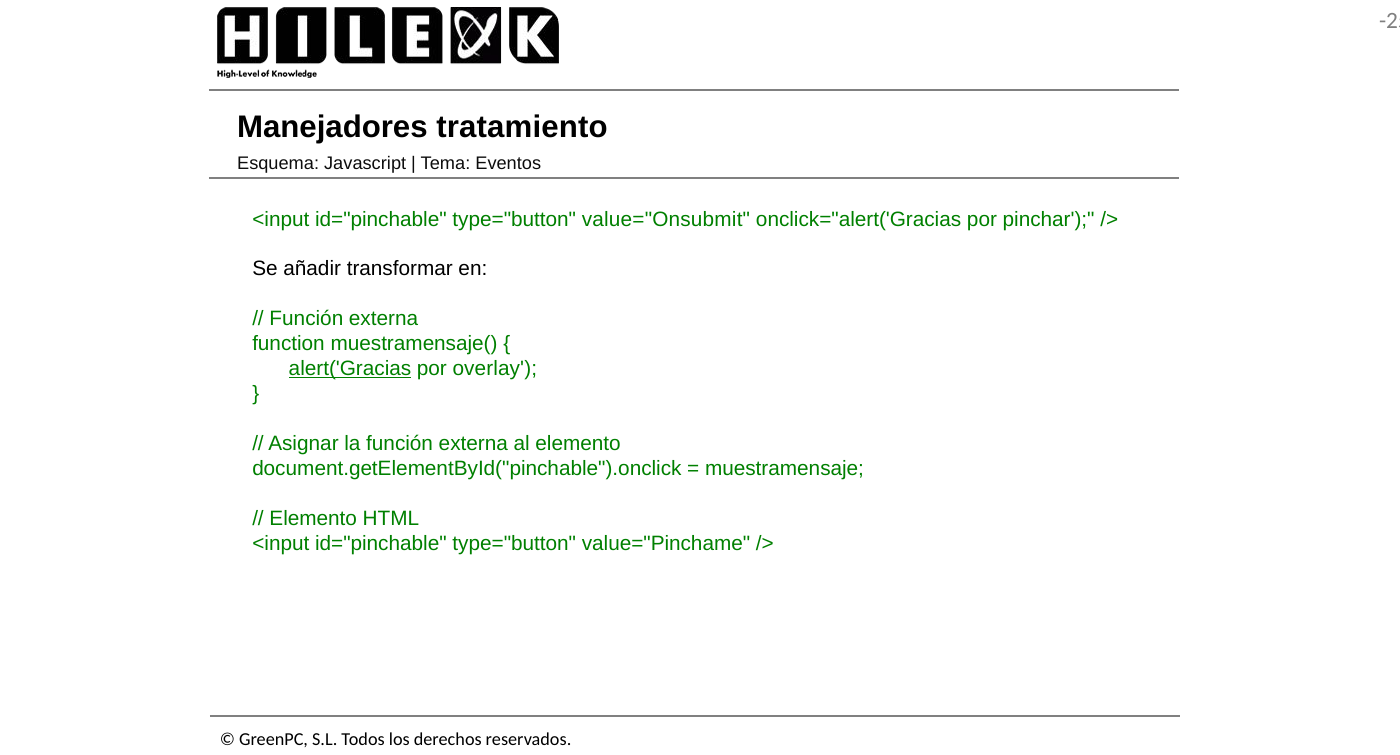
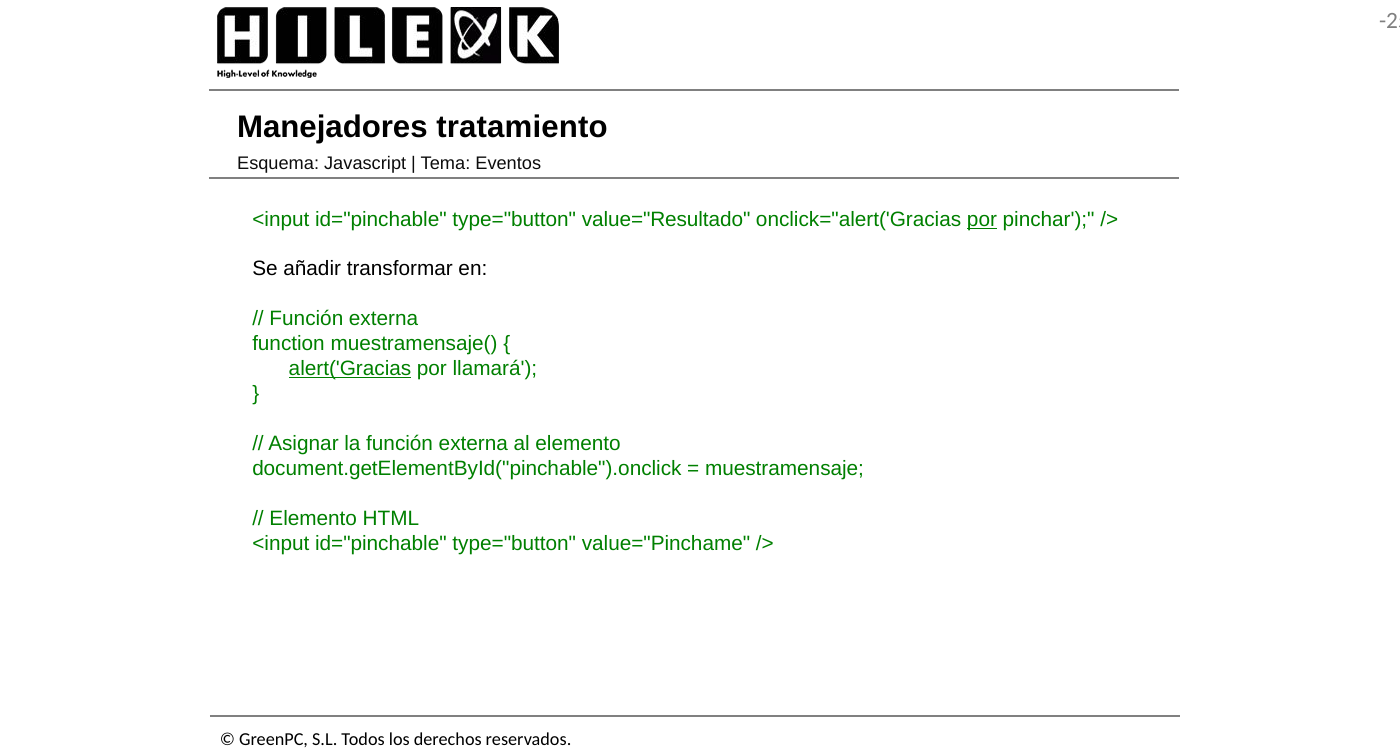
value="Onsubmit: value="Onsubmit -> value="Resultado
por at (982, 219) underline: none -> present
overlay: overlay -> llamará
